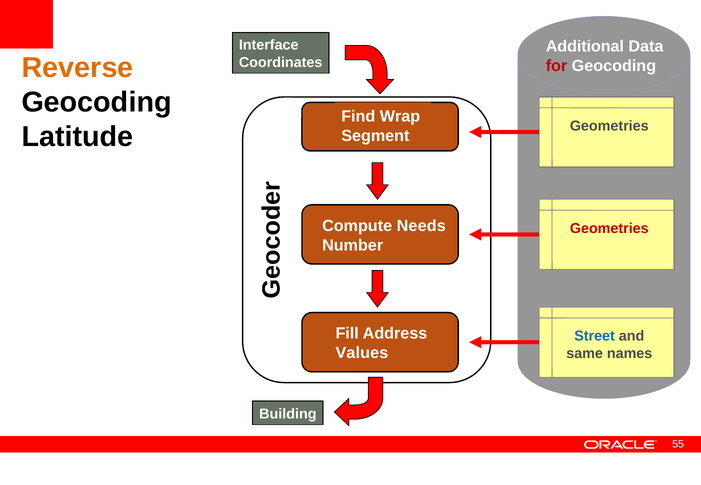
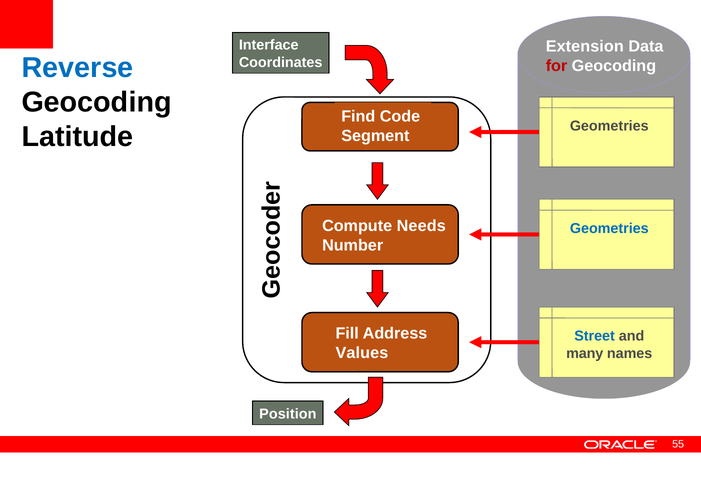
Additional: Additional -> Extension
Reverse colour: orange -> blue
Wrap: Wrap -> Code
Geometries at (609, 229) colour: red -> blue
same: same -> many
Building: Building -> Position
